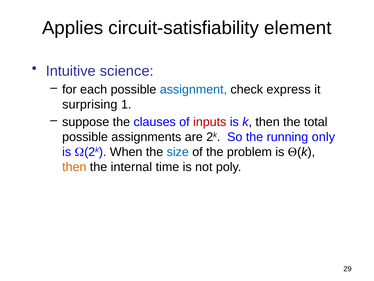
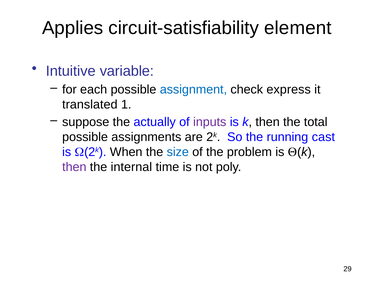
science: science -> variable
surprising: surprising -> translated
clauses: clauses -> actually
inputs colour: red -> purple
only: only -> cast
then at (74, 167) colour: orange -> purple
